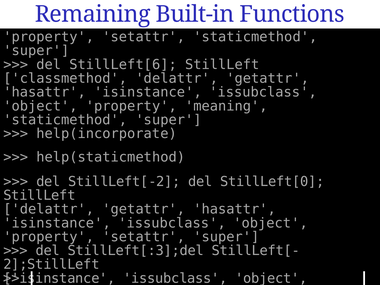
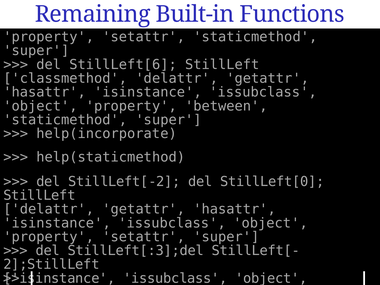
meaning: meaning -> between
